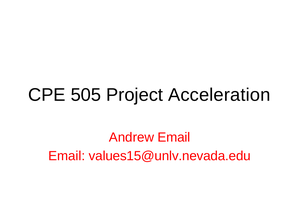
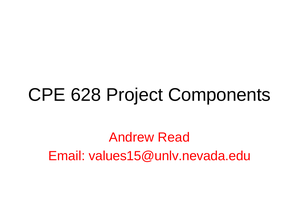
505: 505 -> 628
Acceleration: Acceleration -> Components
Andrew Email: Email -> Read
